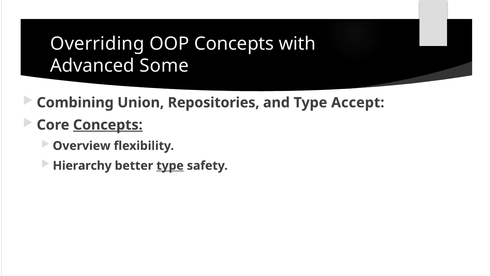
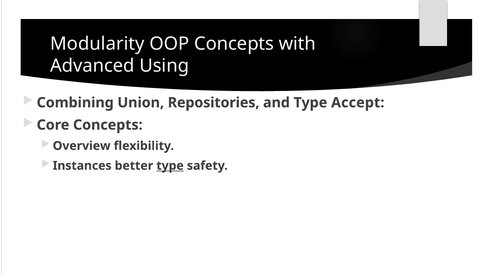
Overriding: Overriding -> Modularity
Some: Some -> Using
Concepts at (108, 125) underline: present -> none
Hierarchy: Hierarchy -> Instances
